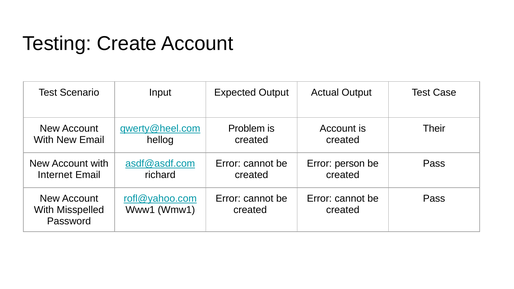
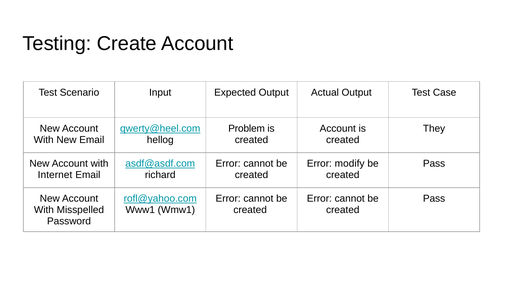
Their: Their -> They
person: person -> modify
